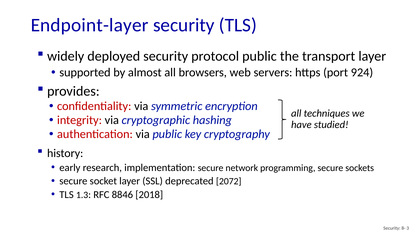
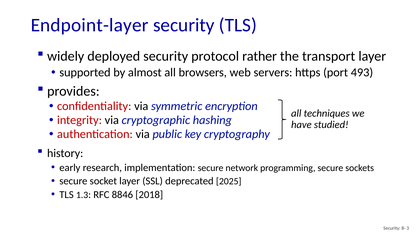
protocol public: public -> rather
924: 924 -> 493
2072: 2072 -> 2025
